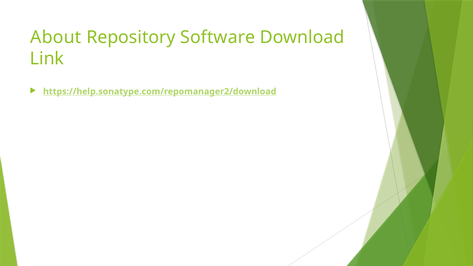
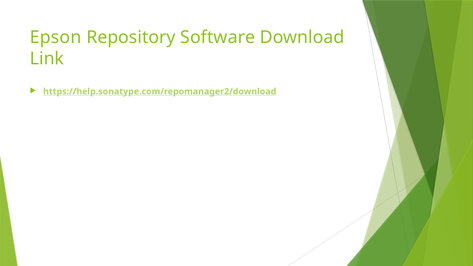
About: About -> Epson
